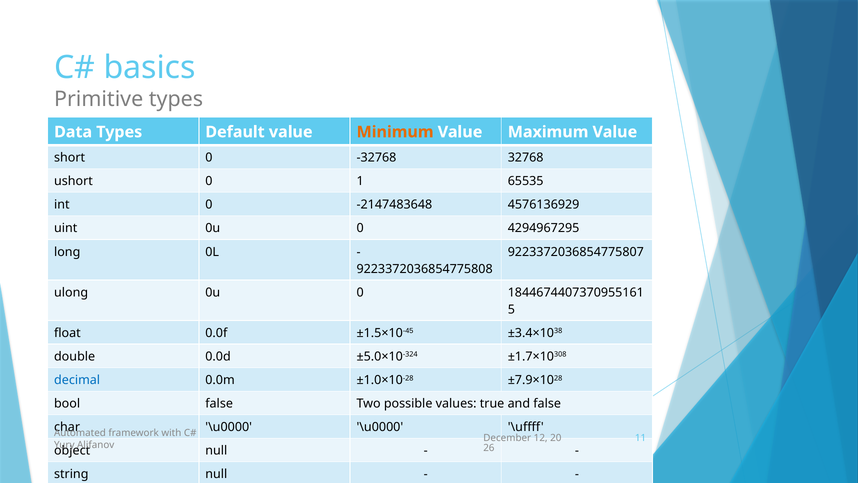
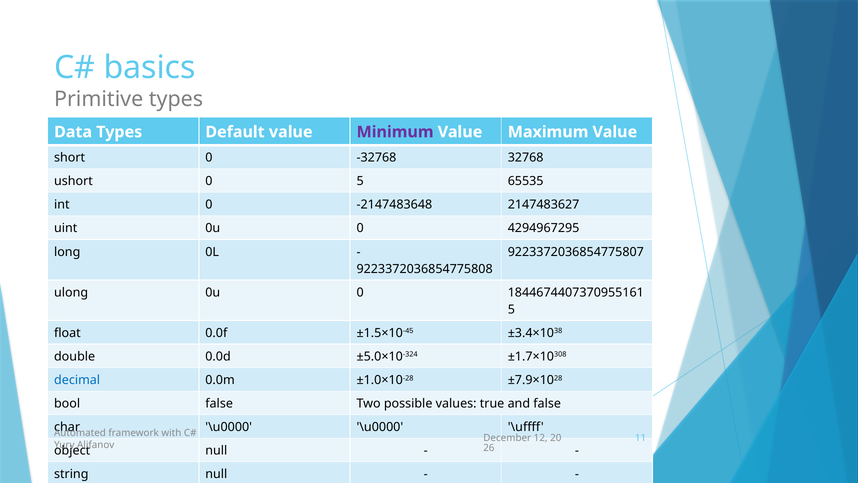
Minimum colour: orange -> purple
0 1: 1 -> 5
4576136929: 4576136929 -> 2147483627
